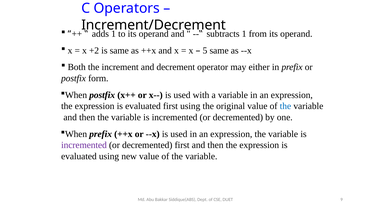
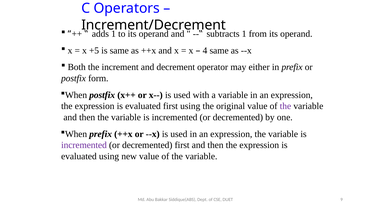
+2: +2 -> +5
5: 5 -> 4
the at (285, 106) colour: blue -> purple
